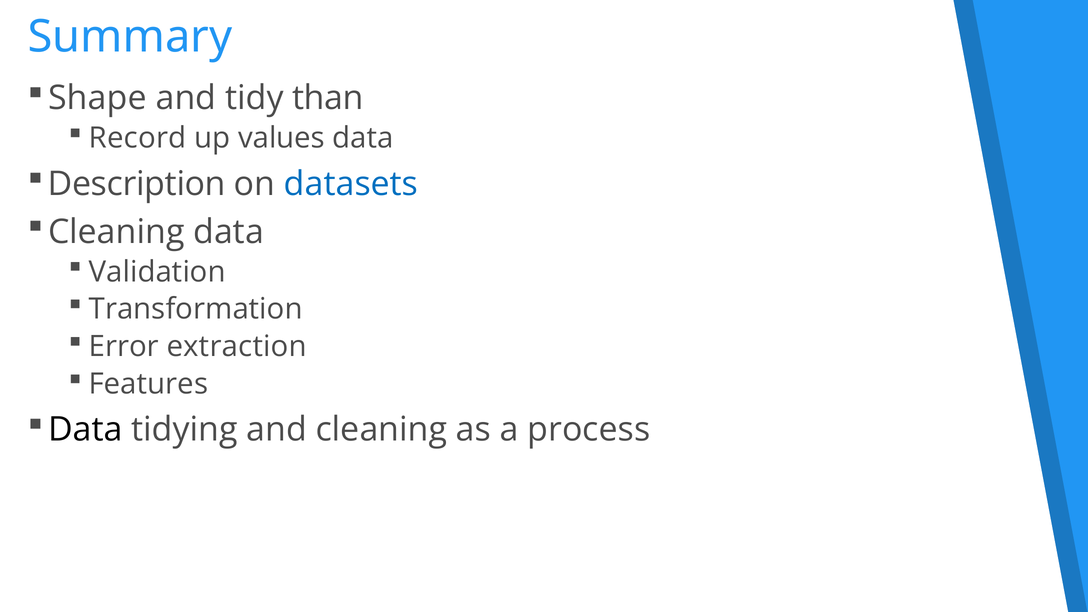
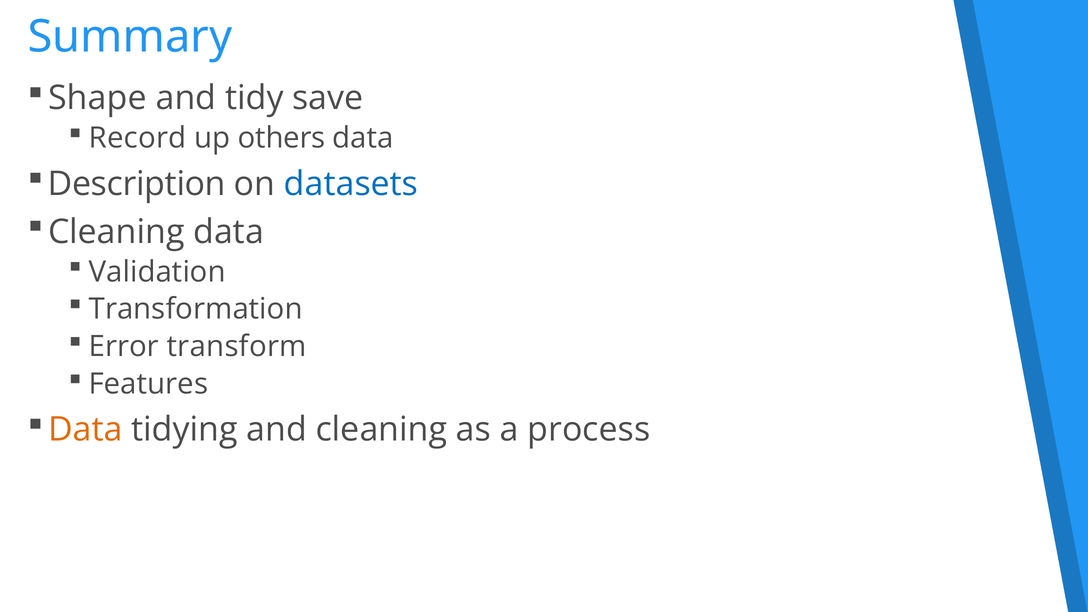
than: than -> save
values: values -> others
extraction: extraction -> transform
Data at (85, 430) colour: black -> orange
